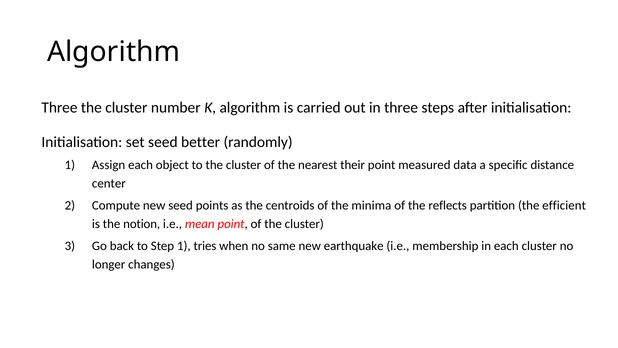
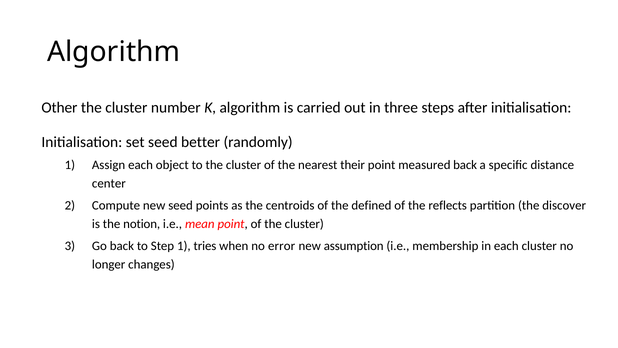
Three at (59, 108): Three -> Other
measured data: data -> back
minima: minima -> defined
efficient: efficient -> discover
same: same -> error
earthquake: earthquake -> assumption
